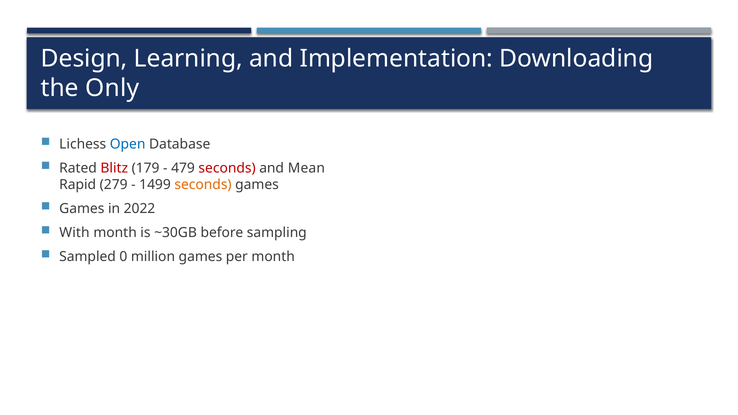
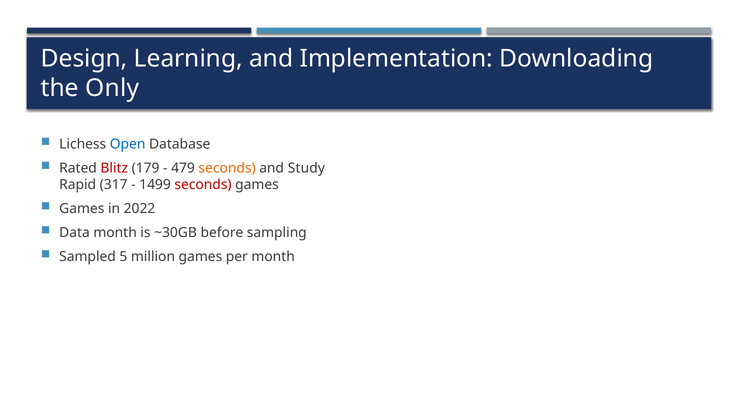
seconds at (227, 168) colour: red -> orange
Mean: Mean -> Study
279: 279 -> 317
seconds at (203, 185) colour: orange -> red
With: With -> Data
0: 0 -> 5
